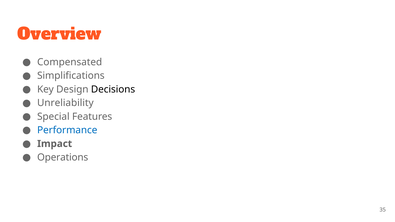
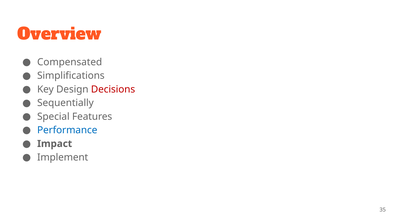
Decisions colour: black -> red
Unreliability: Unreliability -> Sequentially
Operations: Operations -> Implement
